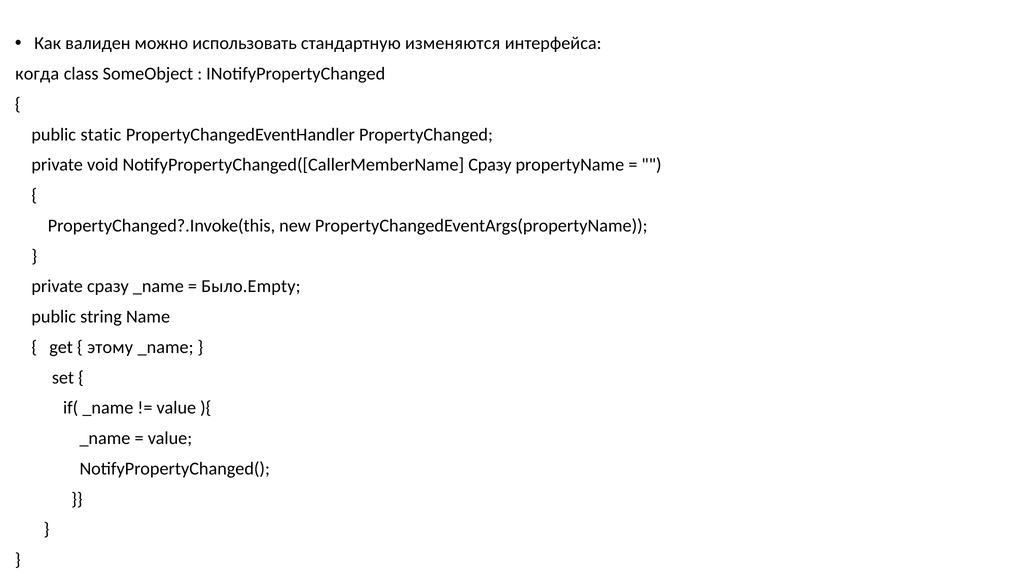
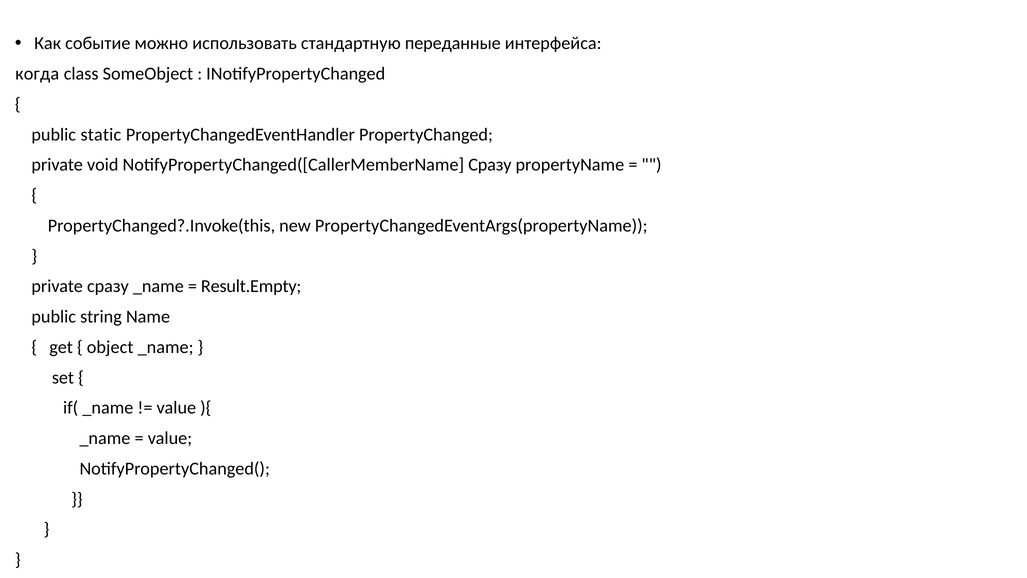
валиден: валиден -> событие
изменяются: изменяются -> переданные
Было.Empty: Было.Empty -> Result.Empty
этому: этому -> object
